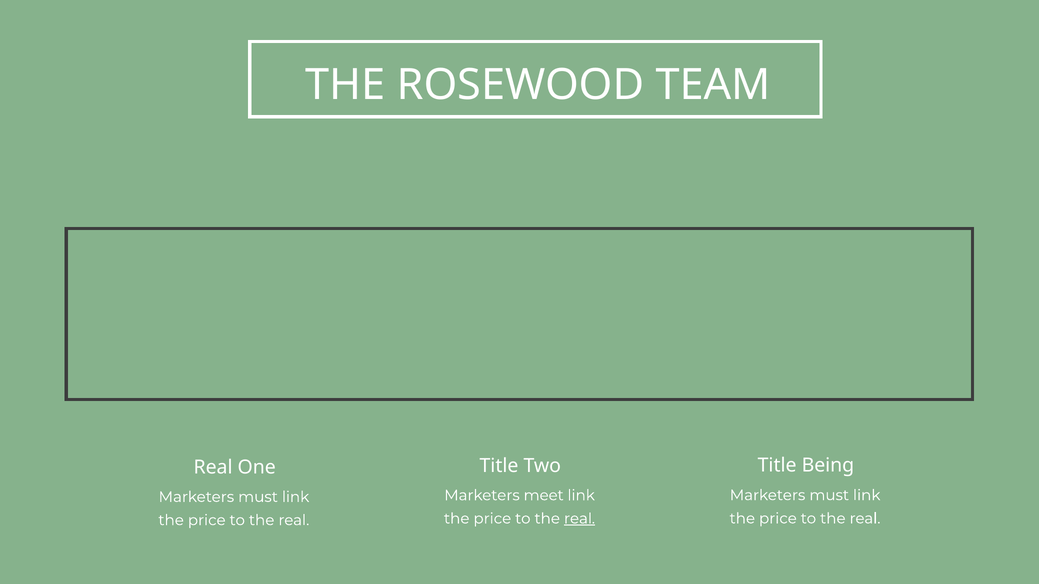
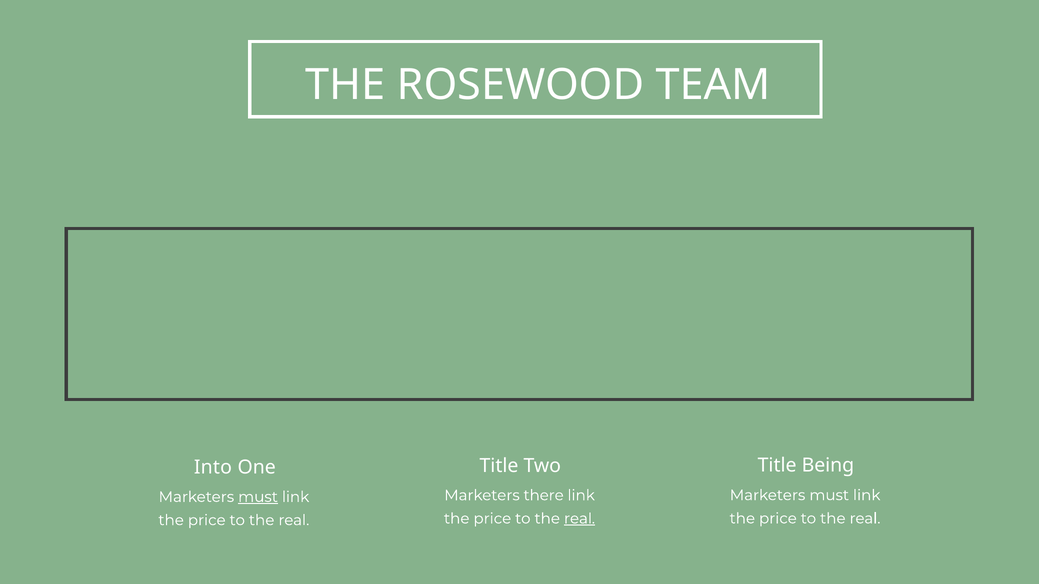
Real at (213, 468): Real -> Into
meet: meet -> there
must at (258, 497) underline: none -> present
